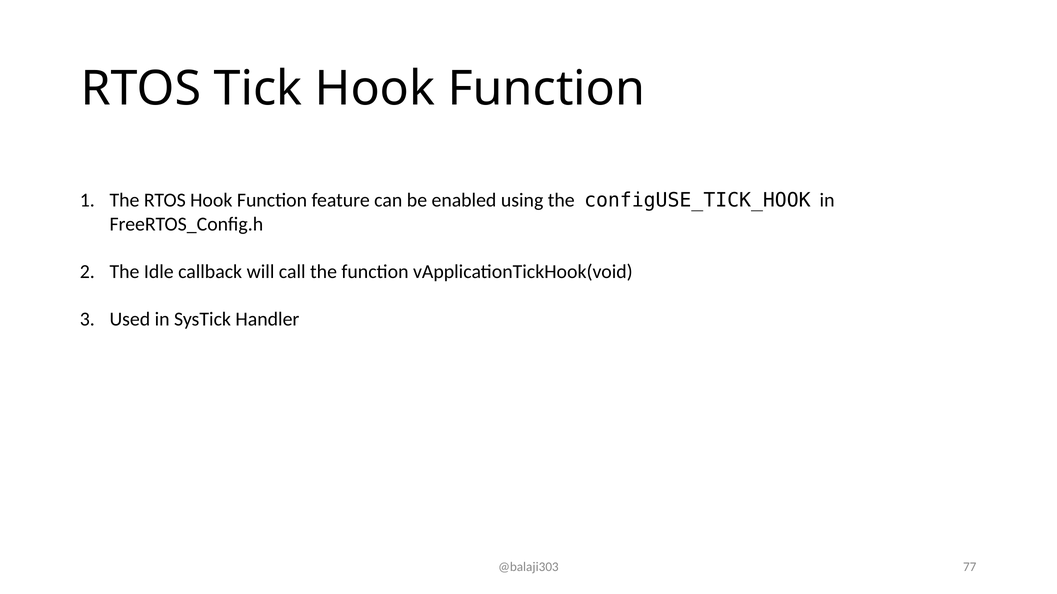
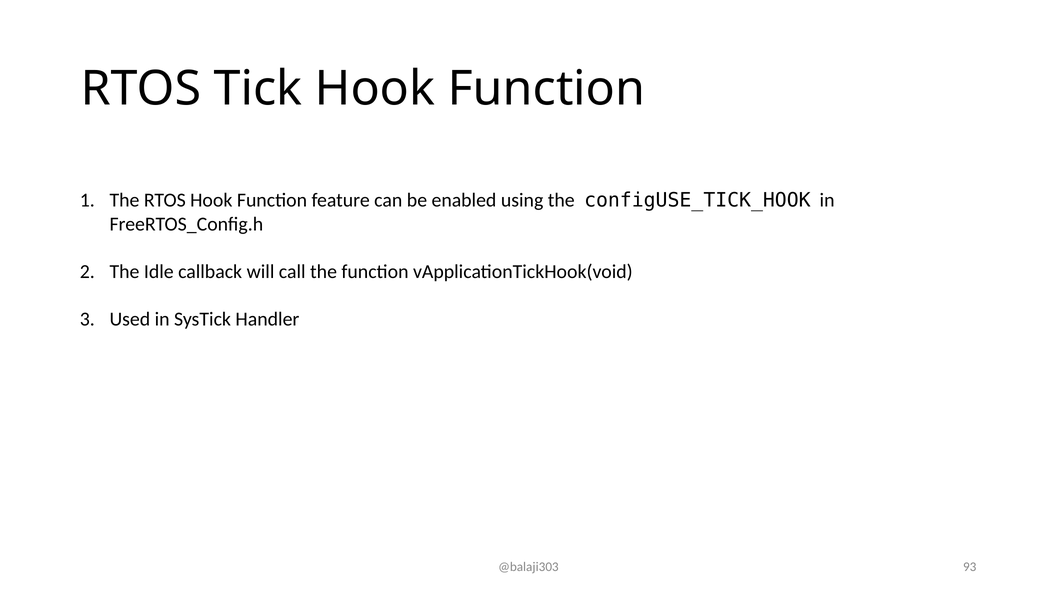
77: 77 -> 93
